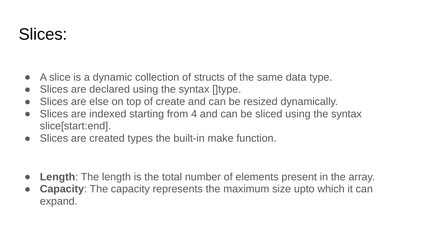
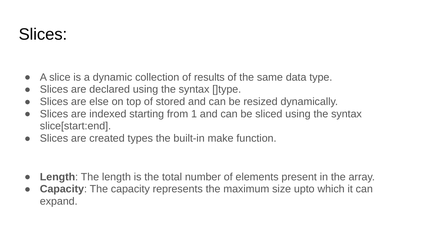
structs: structs -> results
create: create -> stored
4: 4 -> 1
